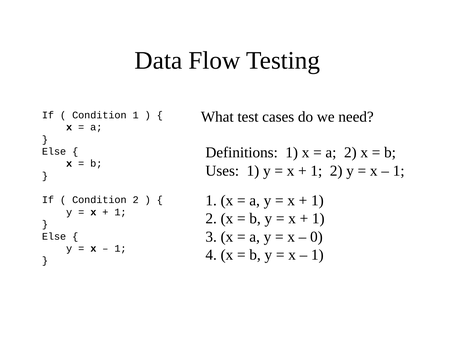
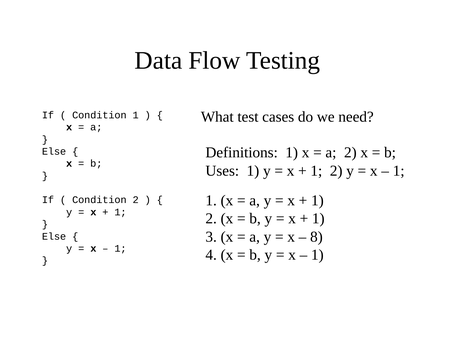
0: 0 -> 8
